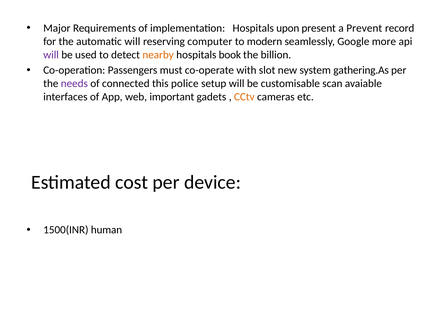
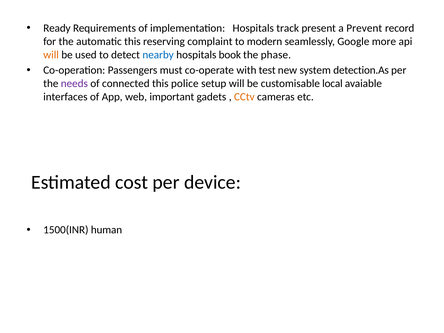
Major: Major -> Ready
upon: upon -> track
automatic will: will -> this
computer: computer -> complaint
will at (51, 55) colour: purple -> orange
nearby colour: orange -> blue
billion: billion -> phase
slot: slot -> test
gathering.As: gathering.As -> detection.As
scan: scan -> local
